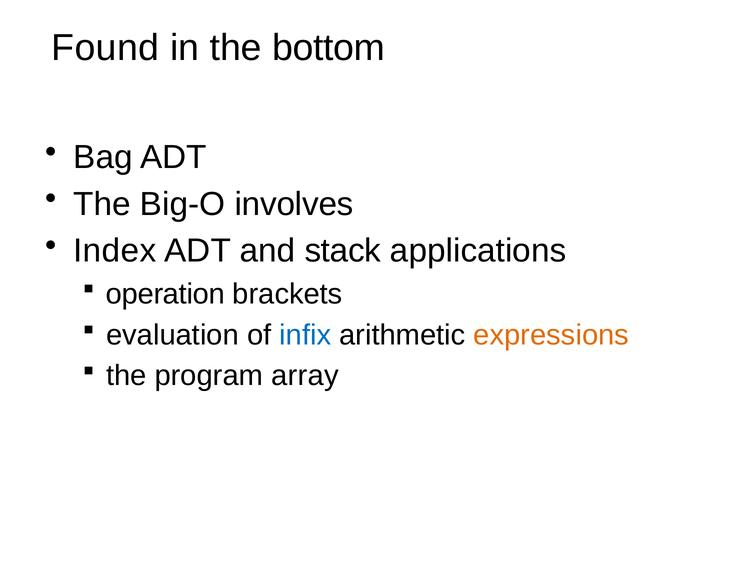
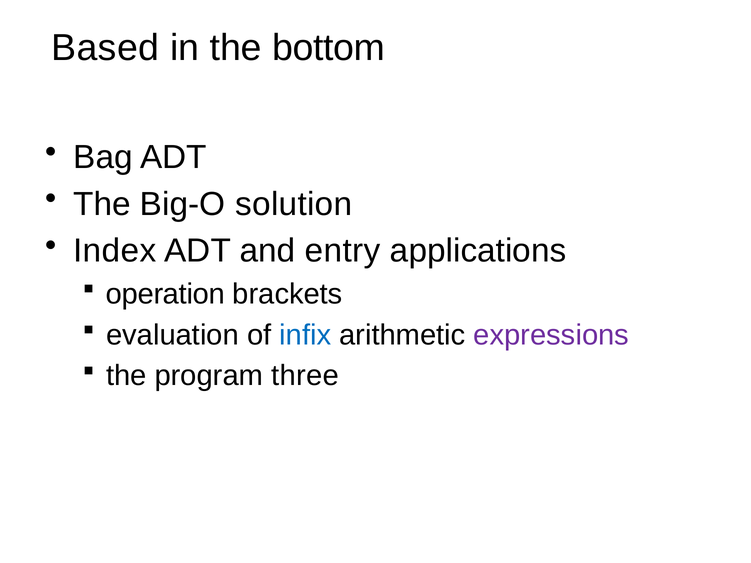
Found: Found -> Based
involves: involves -> solution
stack: stack -> entry
expressions colour: orange -> purple
array: array -> three
